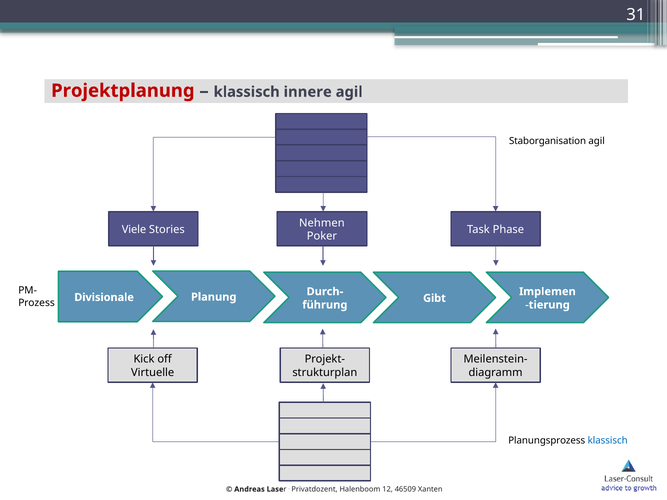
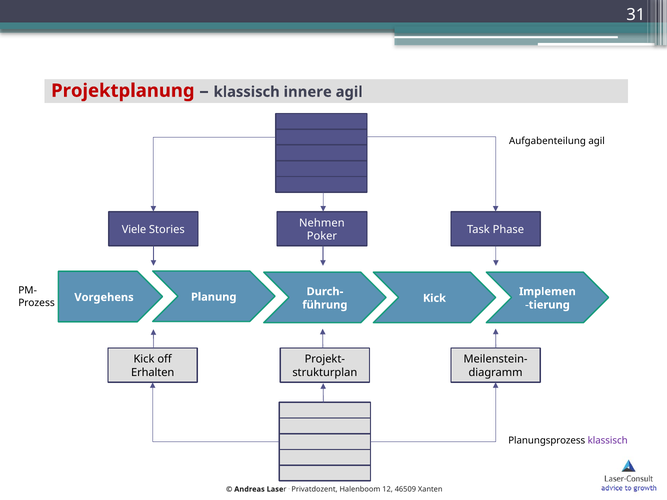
Staborganisation: Staborganisation -> Aufgabenteilung
Divisionale: Divisionale -> Vorgehens
Gibt at (434, 298): Gibt -> Kick
Virtuelle: Virtuelle -> Erhalten
klassisch at (608, 441) colour: blue -> purple
